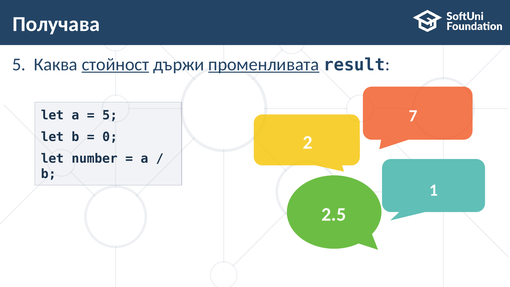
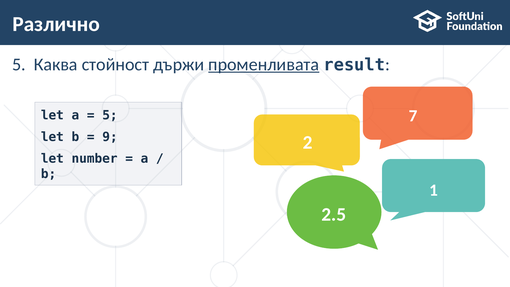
Получава: Получава -> Различно
стойност underline: present -> none
0: 0 -> 9
